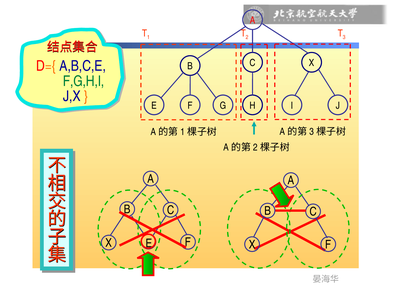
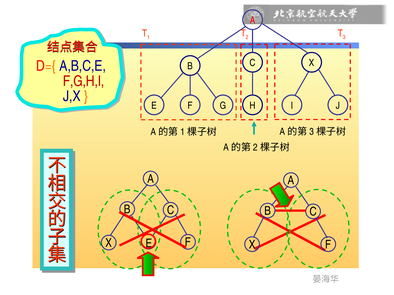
F,G,H,I colour: green -> red
